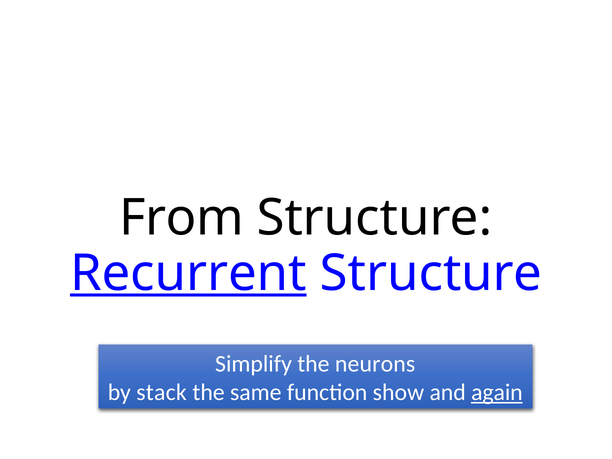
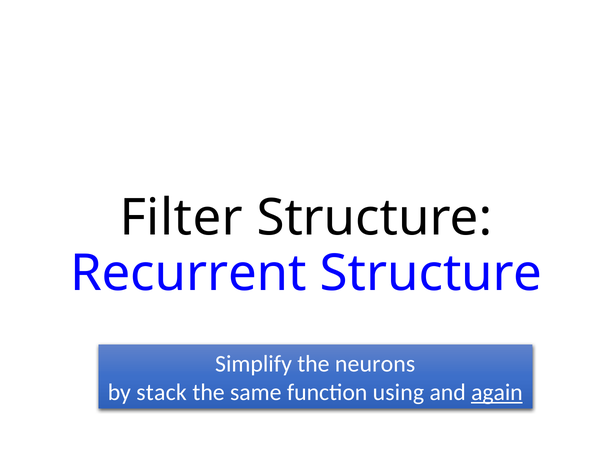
From: From -> Filter
Recurrent underline: present -> none
show: show -> using
